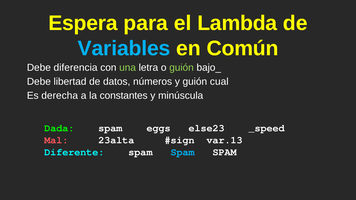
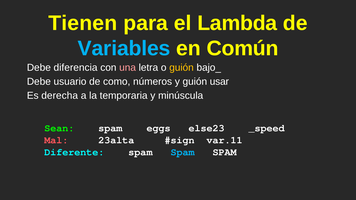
Espera: Espera -> Tienen
una colour: light green -> pink
guión at (182, 68) colour: light green -> yellow
libertad: libertad -> usuario
datos: datos -> como
cual: cual -> usar
constantes: constantes -> temporaria
Dada: Dada -> Sean
var.13: var.13 -> var.11
